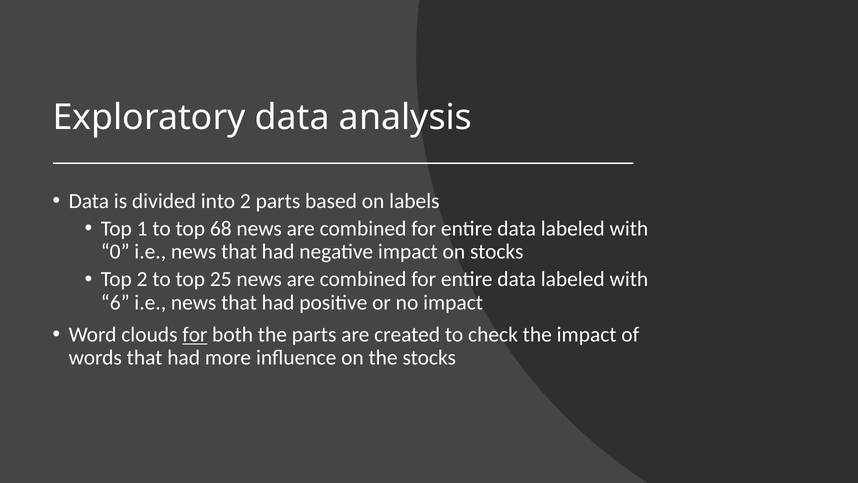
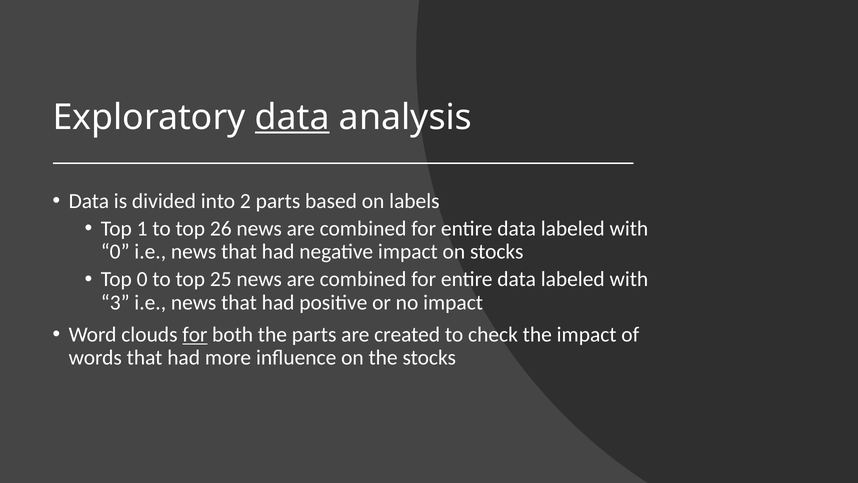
data at (292, 117) underline: none -> present
68: 68 -> 26
Top 2: 2 -> 0
6: 6 -> 3
